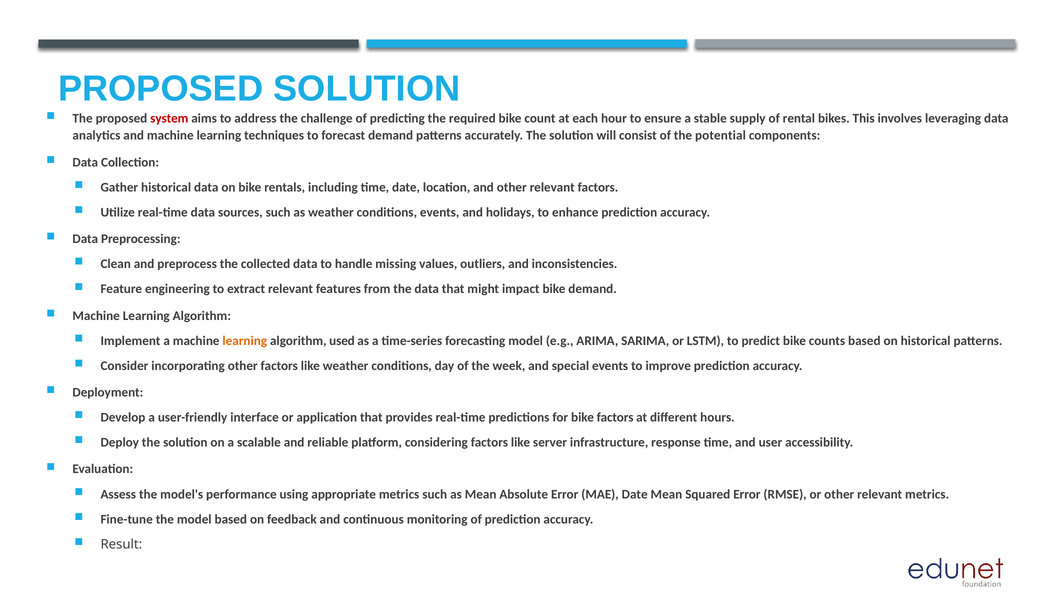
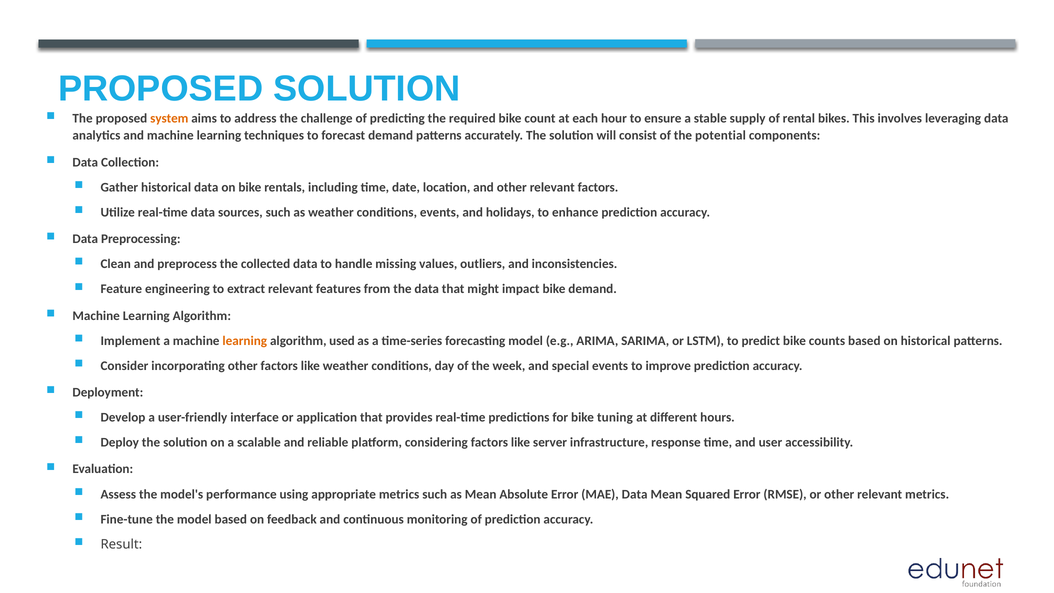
system colour: red -> orange
bike factors: factors -> tuning
MAE Date: Date -> Data
